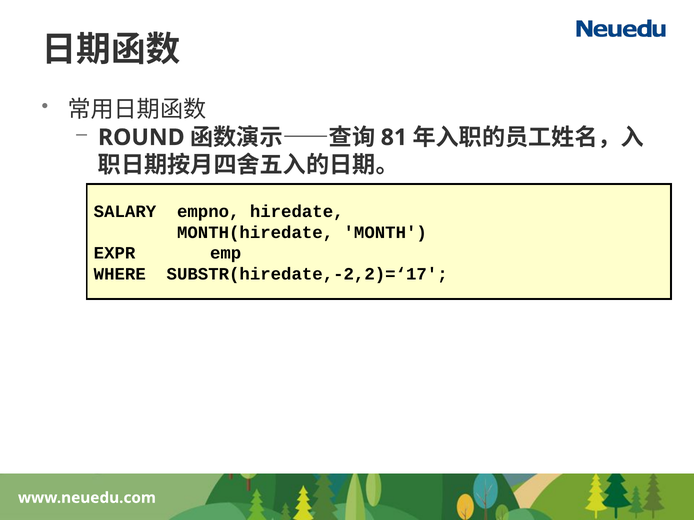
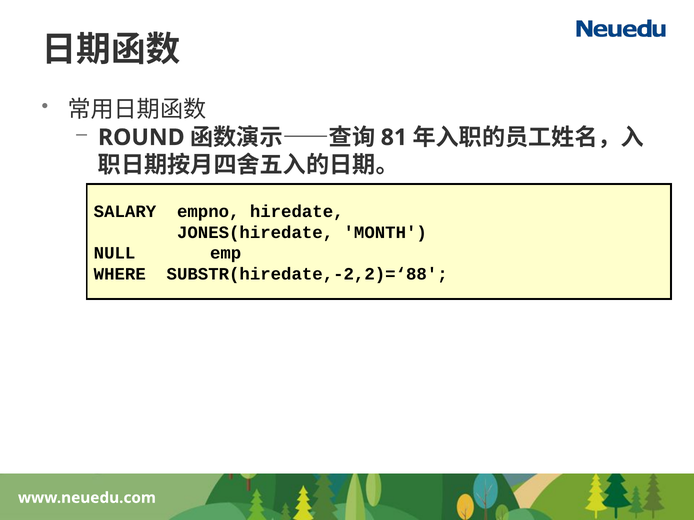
MONTH(hiredate: MONTH(hiredate -> JONES(hiredate
EXPR: EXPR -> NULL
SUBSTR(hiredate,-2,2)=‘17: SUBSTR(hiredate,-2,2)=‘17 -> SUBSTR(hiredate,-2,2)=‘88
